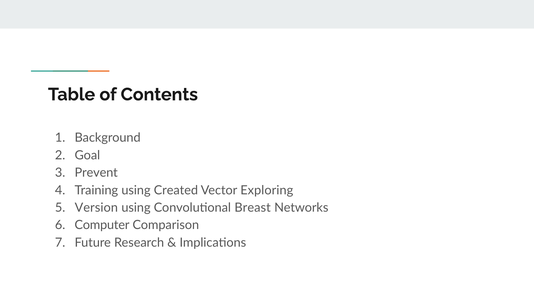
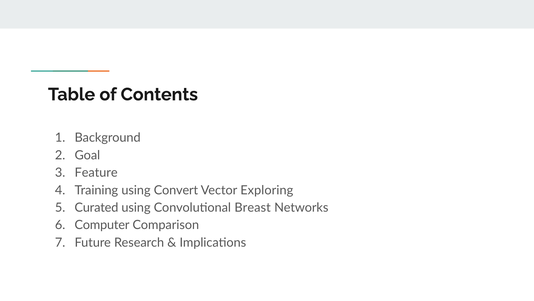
Prevent: Prevent -> Feature
Created: Created -> Convert
Version: Version -> Curated
